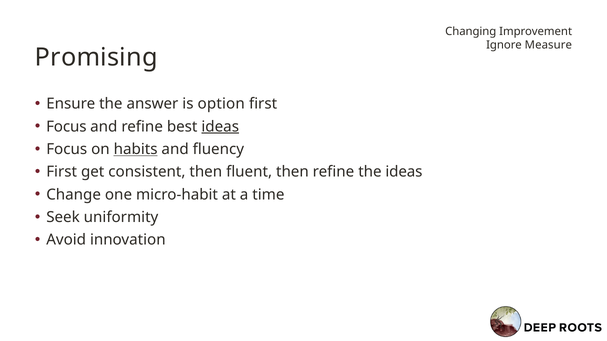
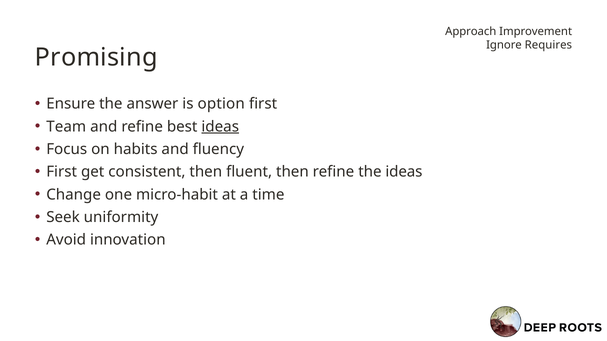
Changing: Changing -> Approach
Measure: Measure -> Requires
Focus at (66, 127): Focus -> Team
habits underline: present -> none
